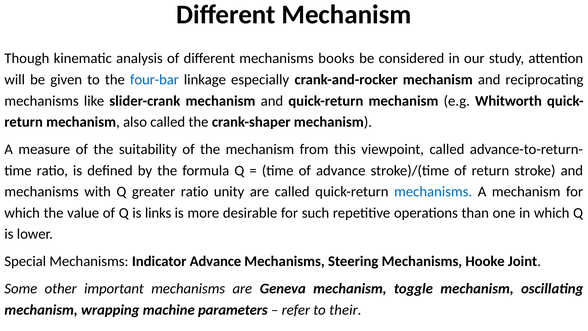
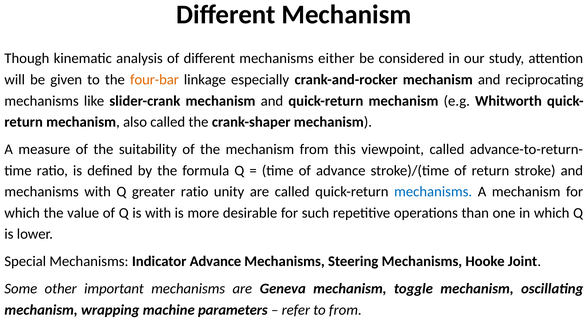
books: books -> either
four-bar colour: blue -> orange
is links: links -> with
to their: their -> from
